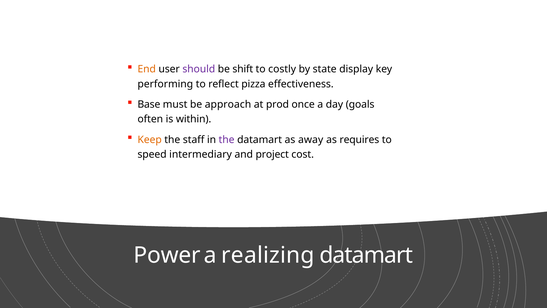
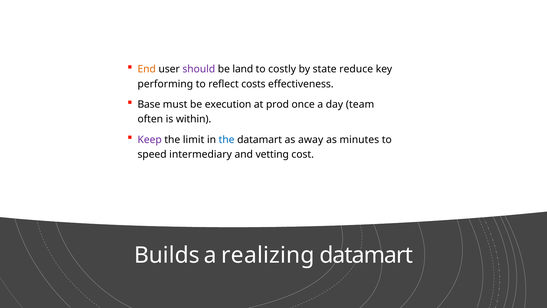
shift: shift -> land
display: display -> reduce
pizza: pizza -> costs
approach: approach -> execution
goals: goals -> team
Keep colour: orange -> purple
staff: staff -> limit
the at (227, 140) colour: purple -> blue
requires: requires -> minutes
project: project -> vetting
Power: Power -> Builds
